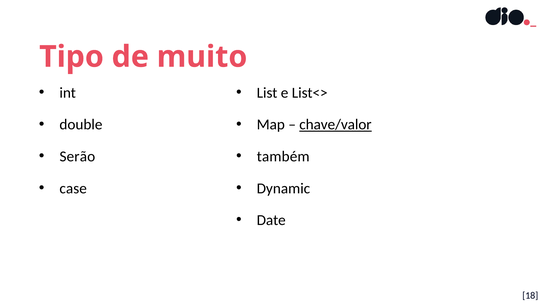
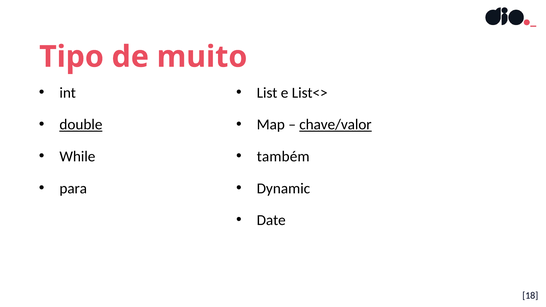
double underline: none -> present
Serão: Serão -> While
case: case -> para
